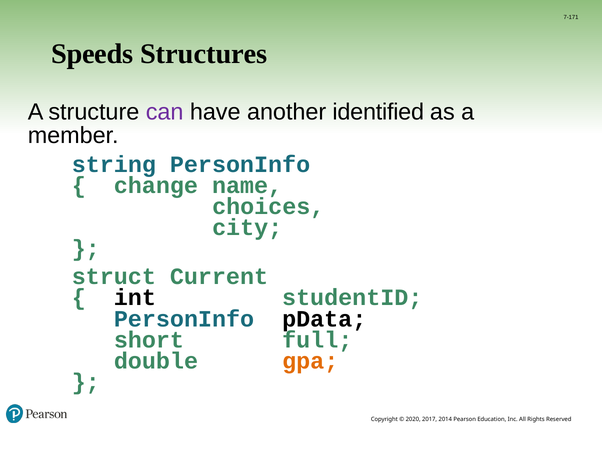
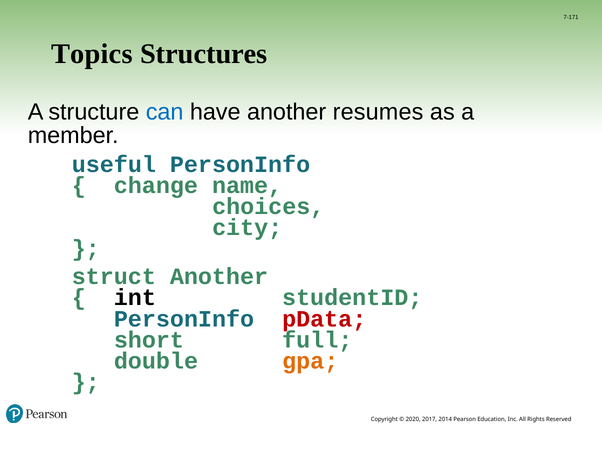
Speeds: Speeds -> Topics
can colour: purple -> blue
identified: identified -> resumes
string: string -> useful
struct Current: Current -> Another
pData colour: black -> red
